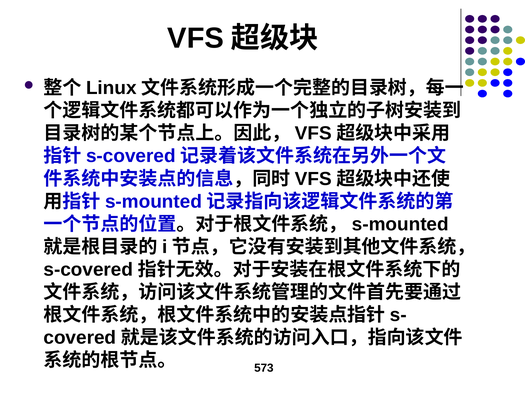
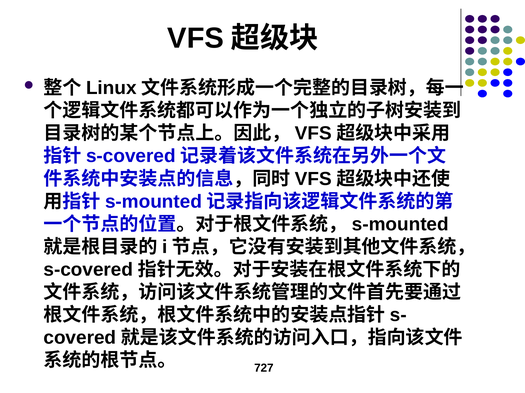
573: 573 -> 727
